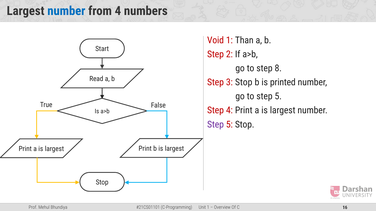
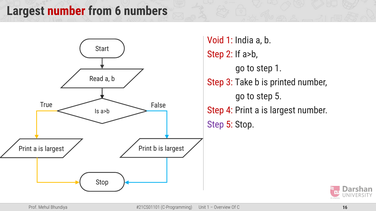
number at (66, 11) colour: blue -> red
from 4: 4 -> 6
Than: Than -> India
step 8: 8 -> 1
3 Stop: Stop -> Take
